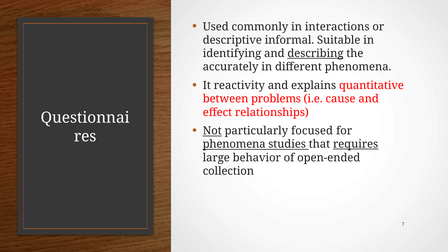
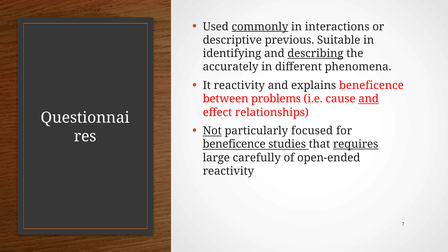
commonly underline: none -> present
informal: informal -> previous
explains quantitative: quantitative -> beneficence
and at (369, 99) underline: none -> present
phenomena at (234, 144): phenomena -> beneficence
behavior: behavior -> carefully
collection at (228, 171): collection -> reactivity
